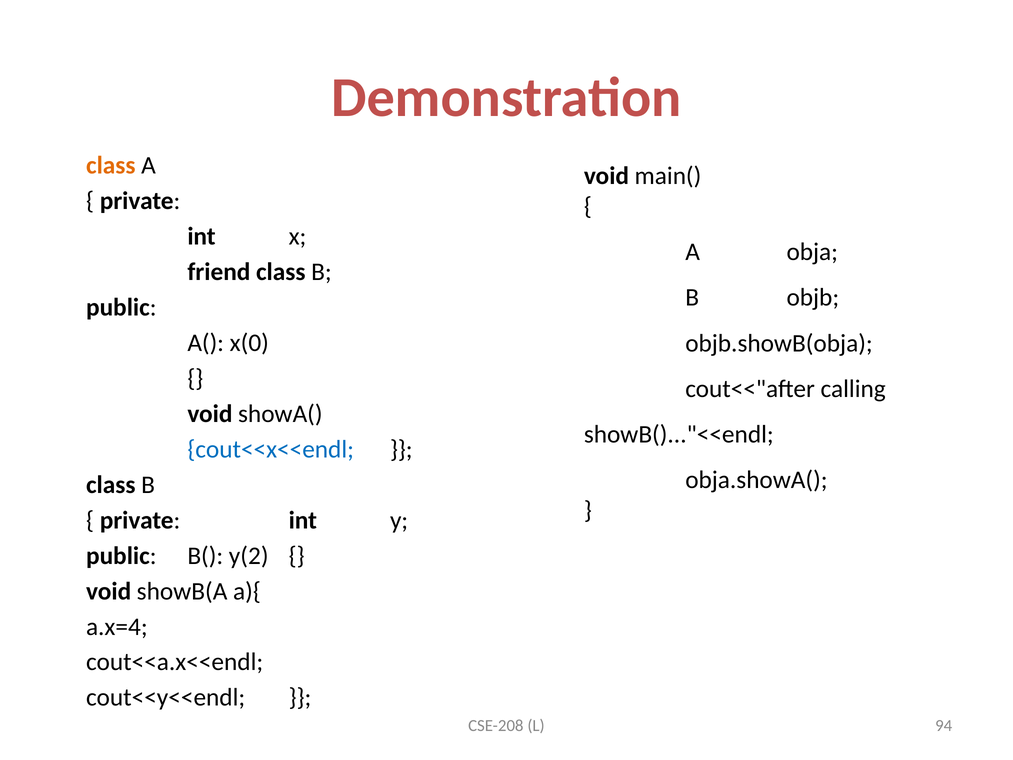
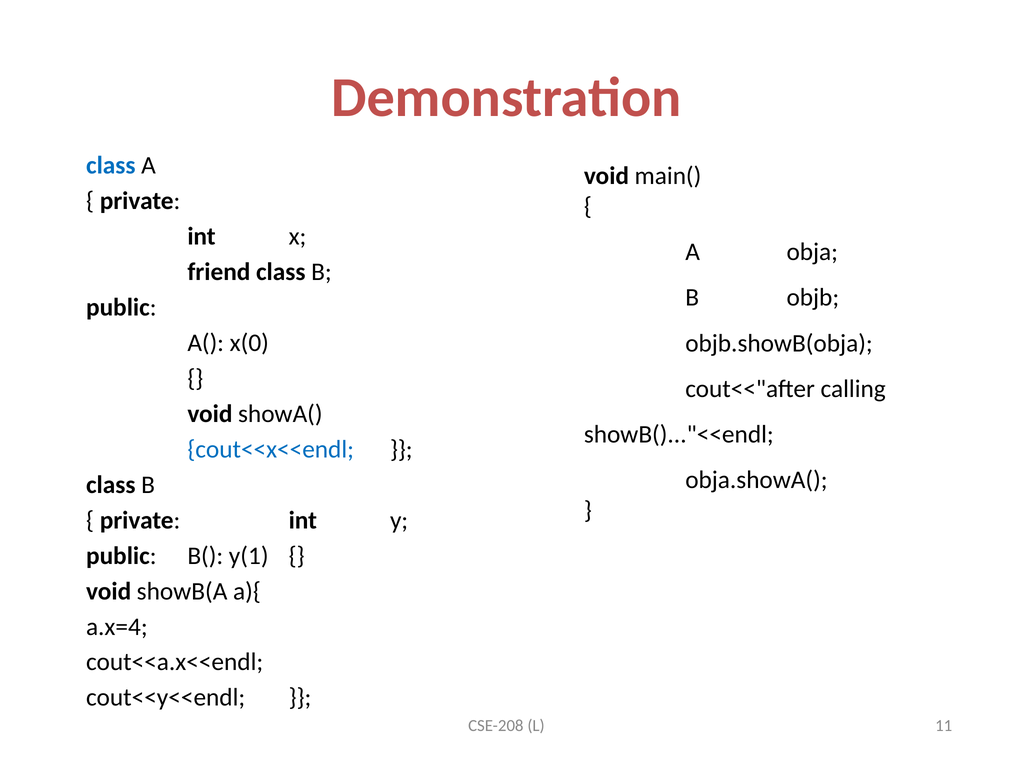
class at (111, 166) colour: orange -> blue
y(2: y(2 -> y(1
94: 94 -> 11
